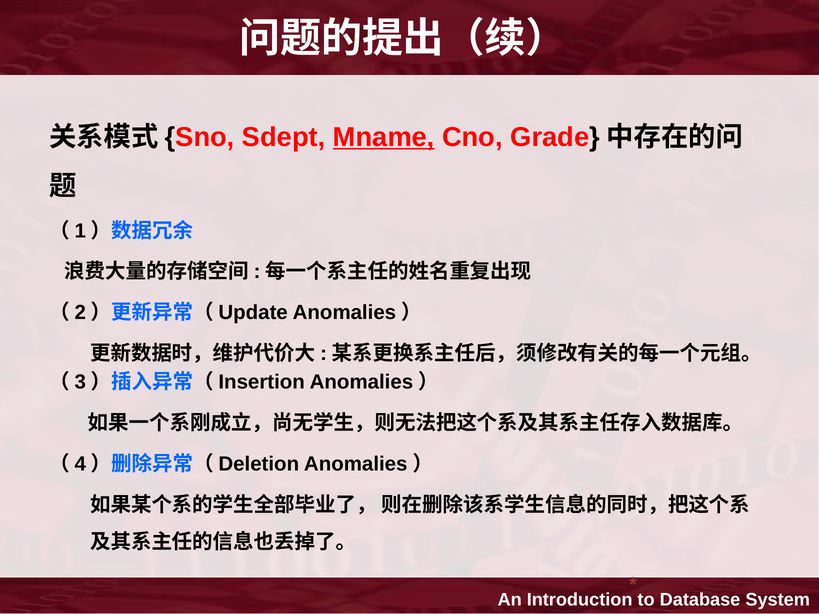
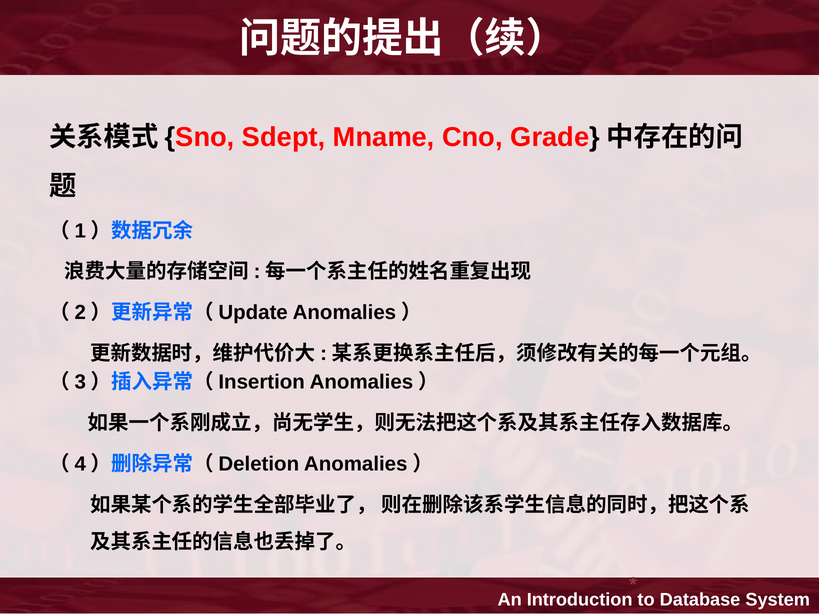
Mname underline: present -> none
